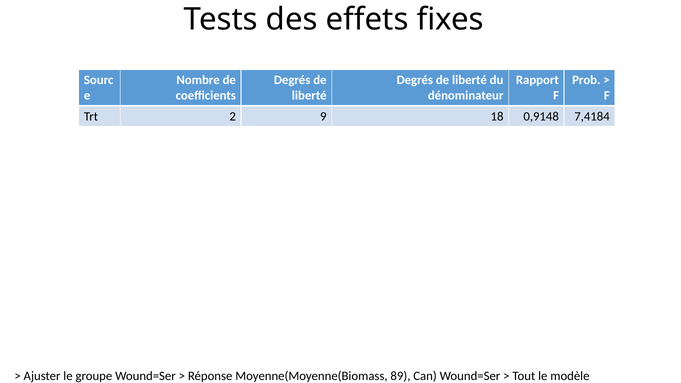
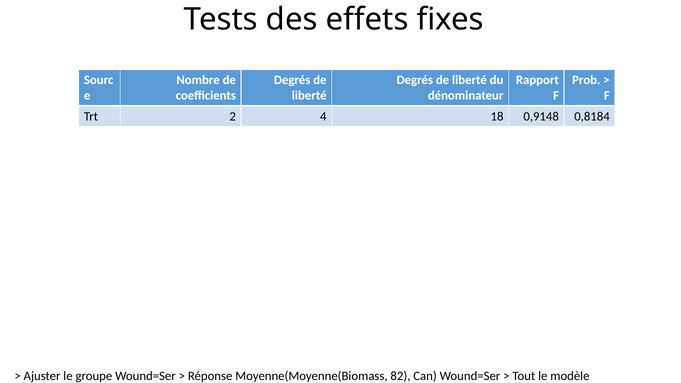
9: 9 -> 4
7,4184: 7,4184 -> 0,8184
89: 89 -> 82
